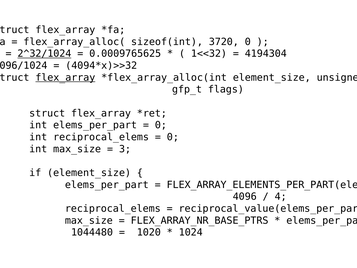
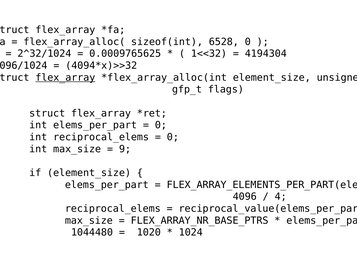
3720: 3720 -> 6528
2^32/1024 underline: present -> none
3: 3 -> 9
